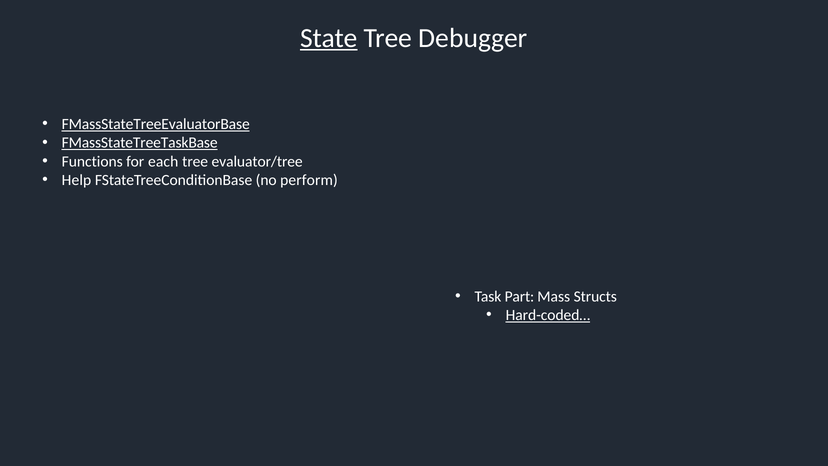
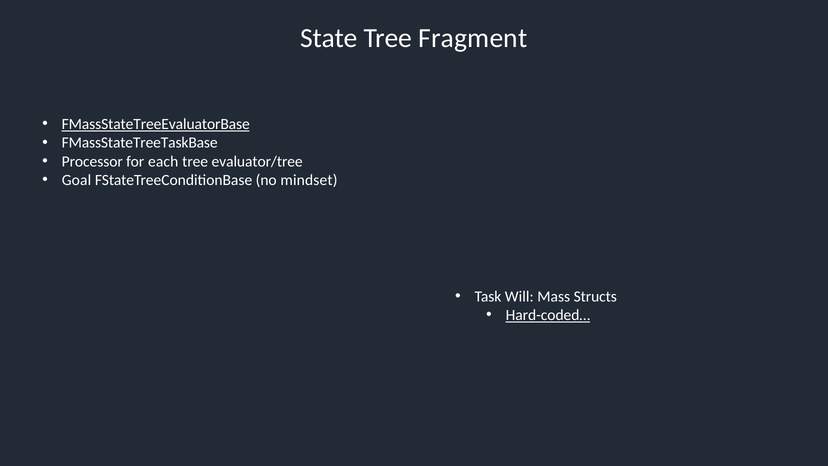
State underline: present -> none
Debugger: Debugger -> Fragment
FMassStateTreeTaskBase underline: present -> none
Functions: Functions -> Processor
Help: Help -> Goal
perform: perform -> mindset
Part: Part -> Will
